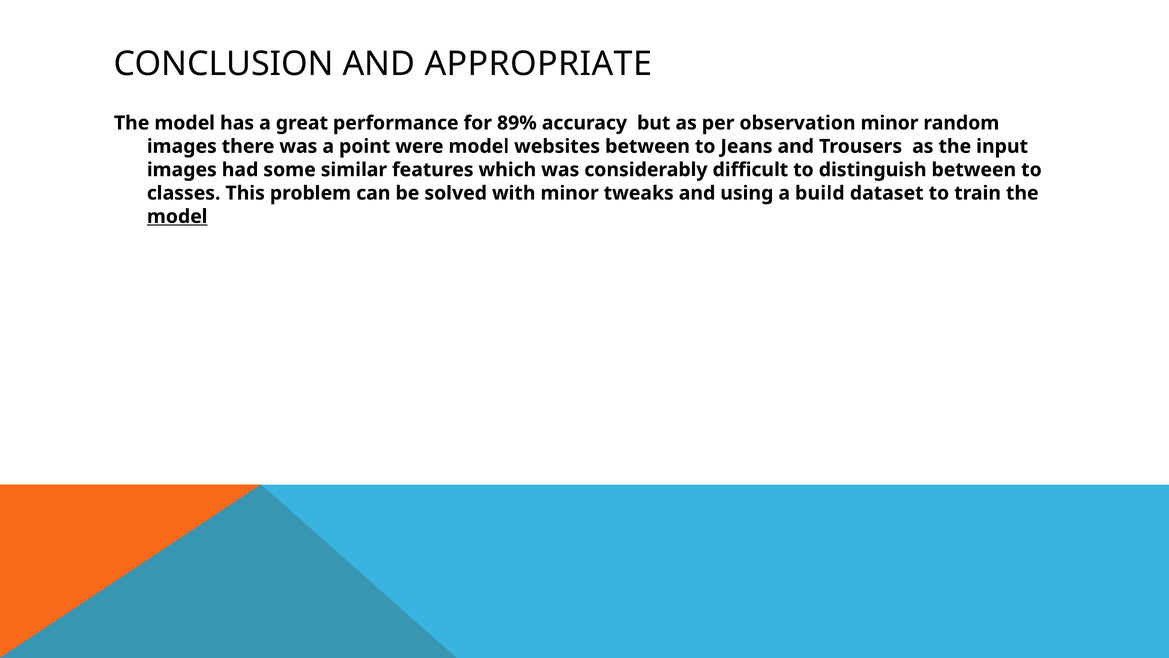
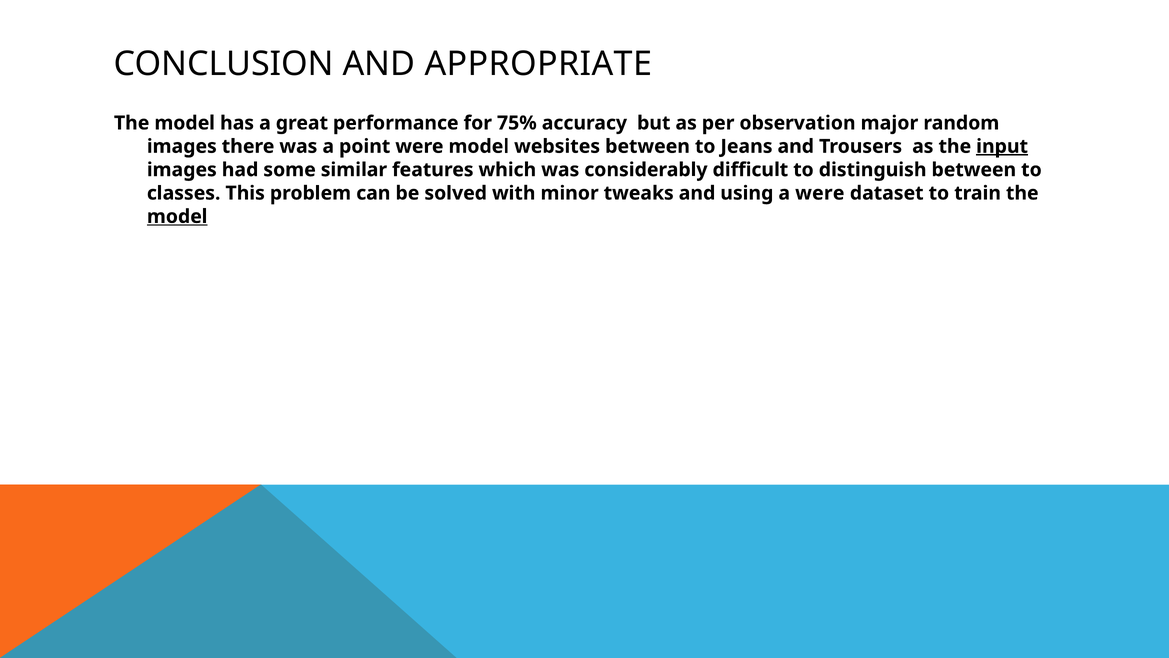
89%: 89% -> 75%
observation minor: minor -> major
input underline: none -> present
a build: build -> were
